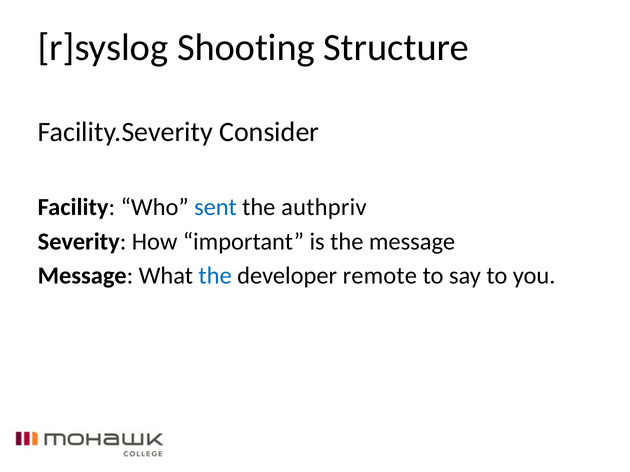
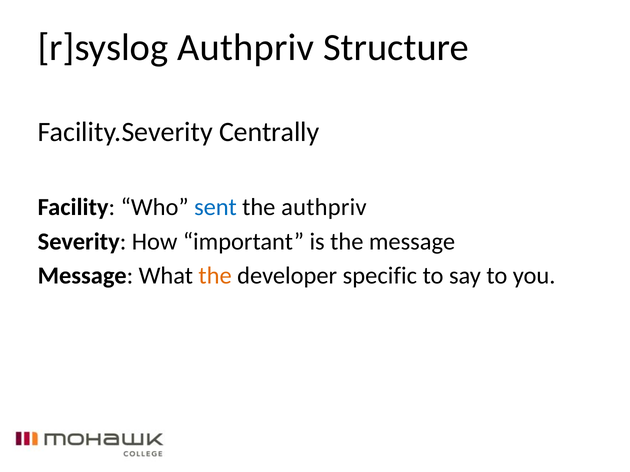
r]syslog Shooting: Shooting -> Authpriv
Consider: Consider -> Centrally
the at (215, 276) colour: blue -> orange
remote: remote -> specific
